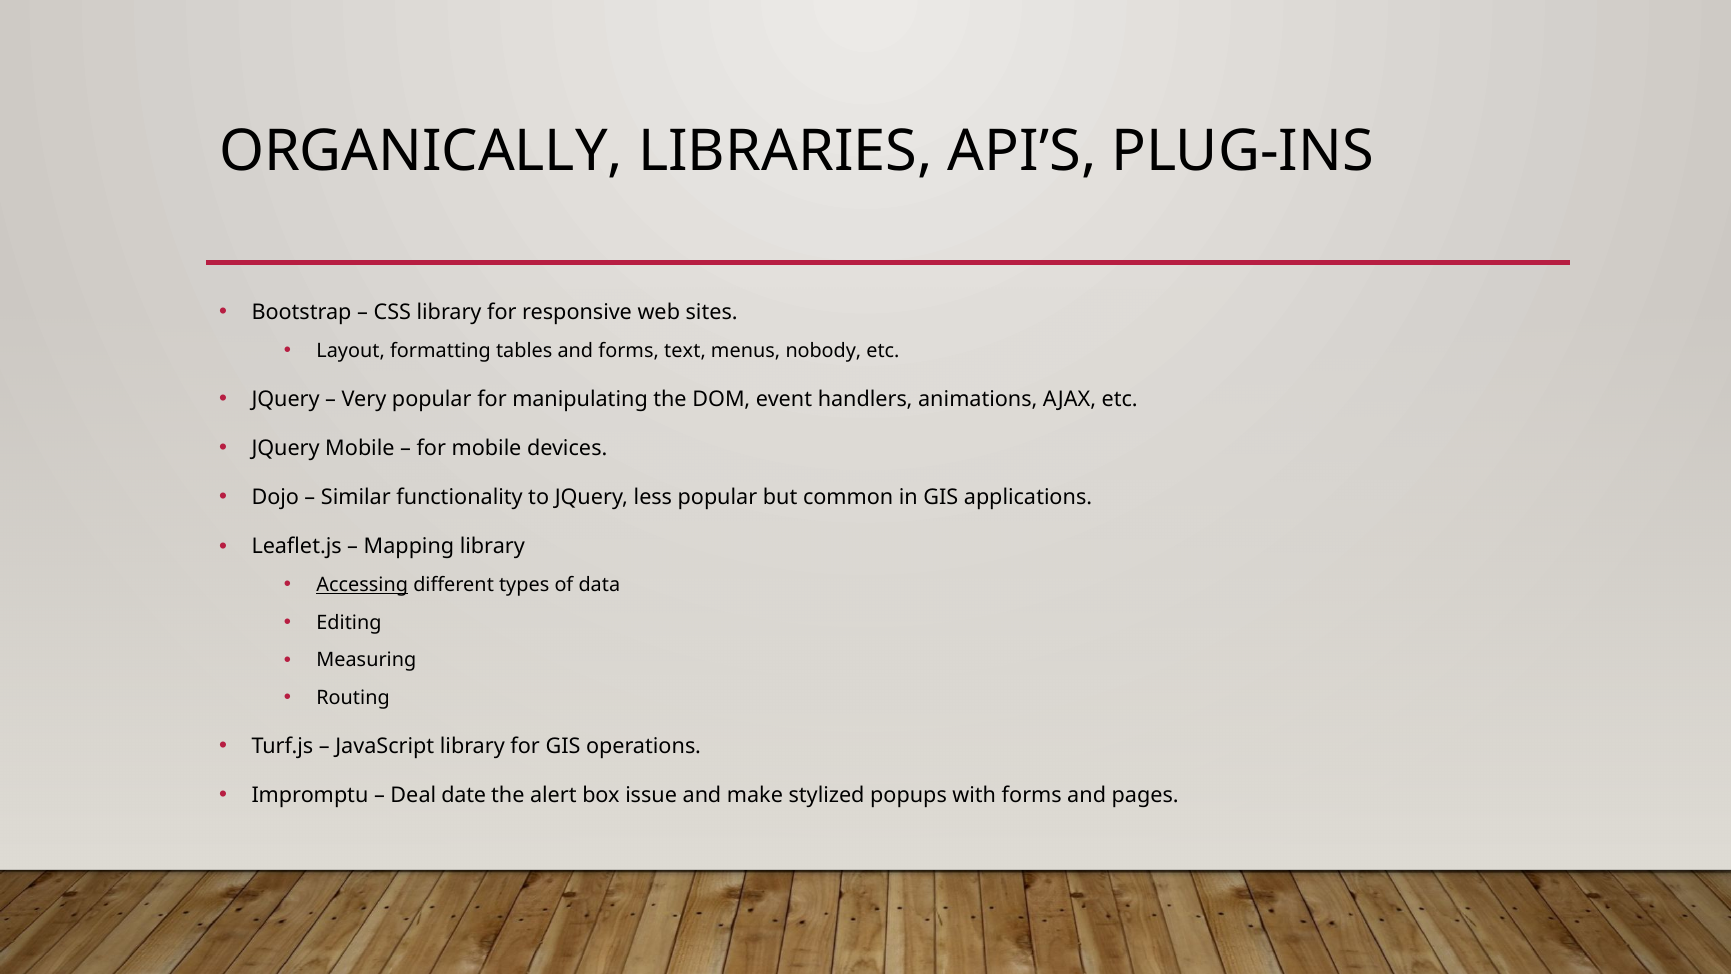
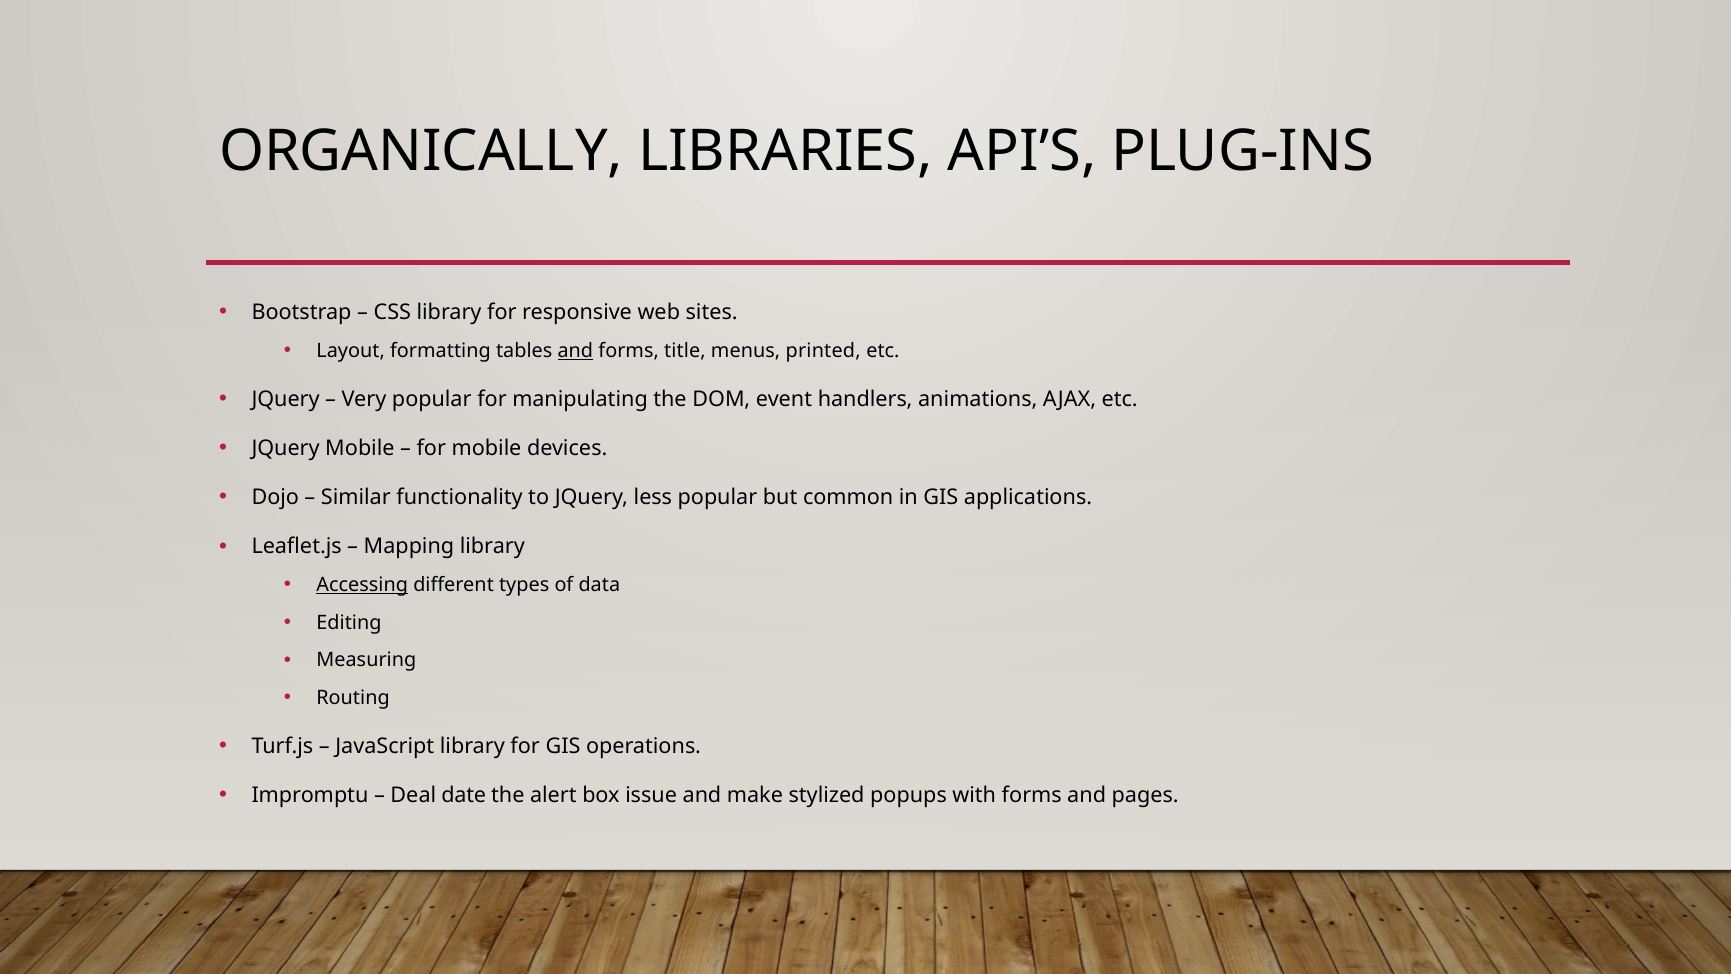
and at (575, 351) underline: none -> present
text: text -> title
nobody: nobody -> printed
